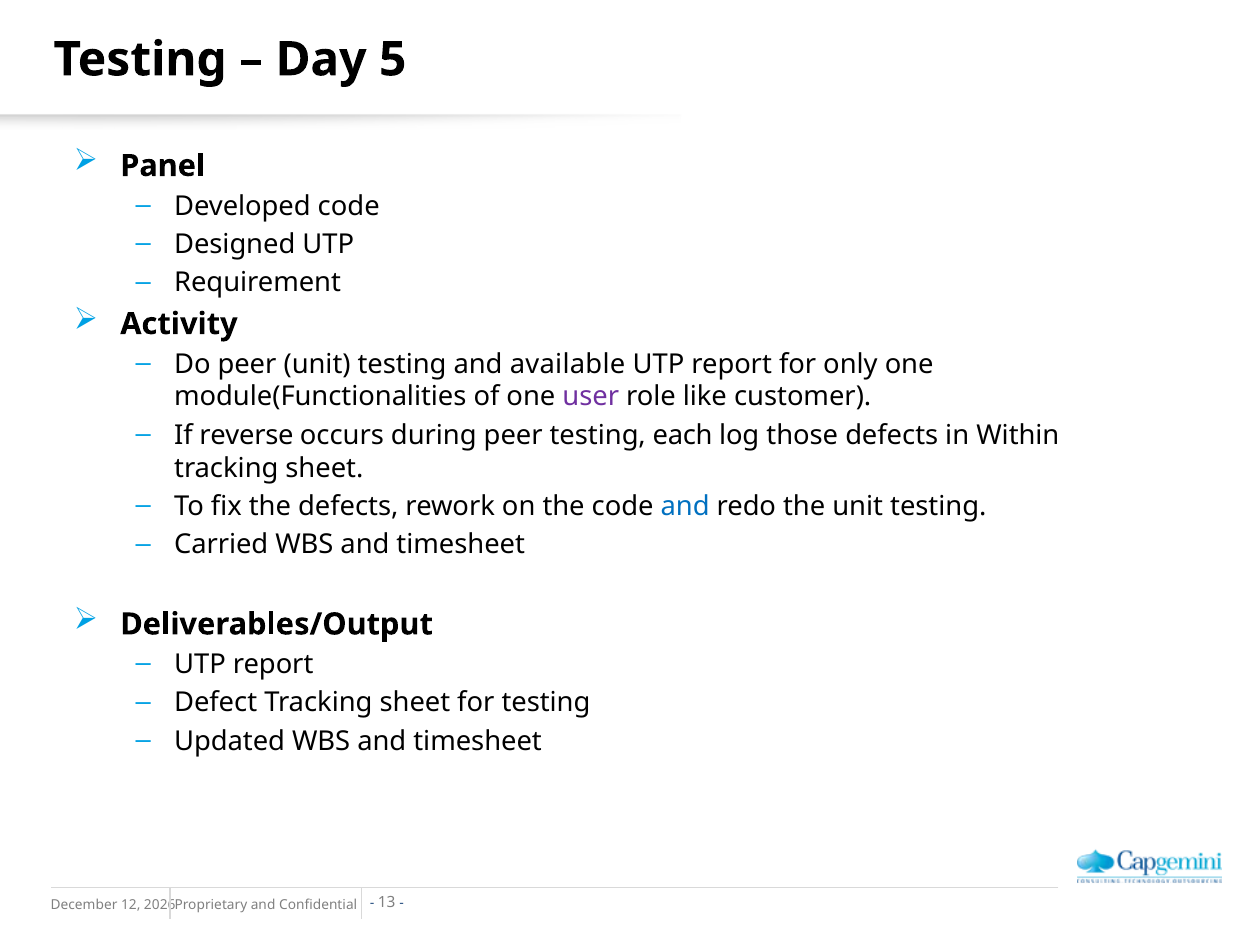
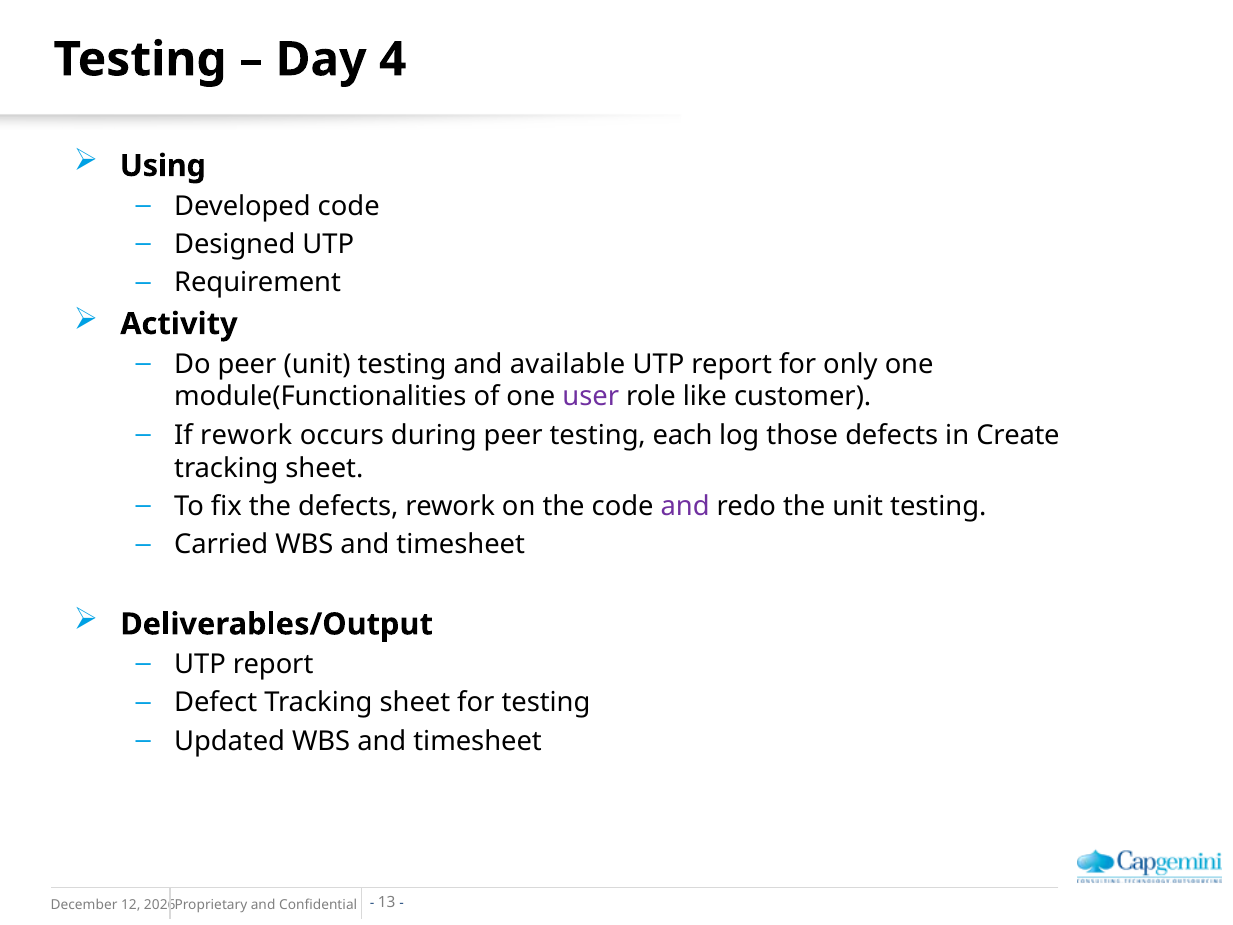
5: 5 -> 4
Panel: Panel -> Using
If reverse: reverse -> rework
Within: Within -> Create
and at (685, 506) colour: blue -> purple
